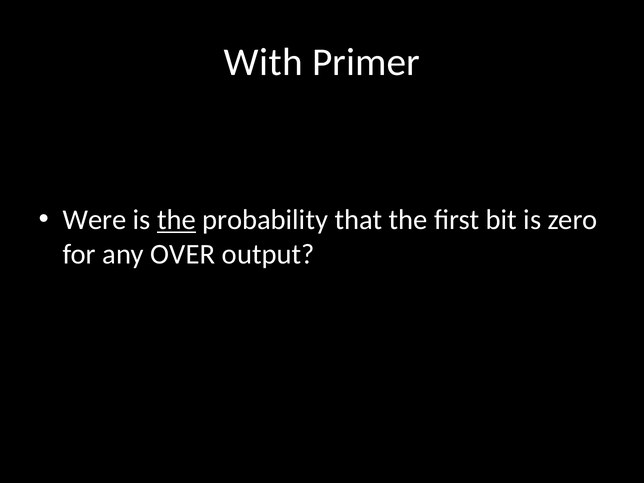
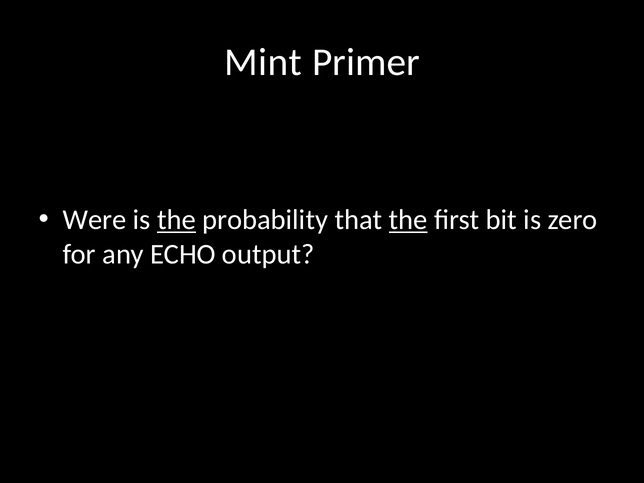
With: With -> Mint
the at (408, 220) underline: none -> present
OVER: OVER -> ECHO
